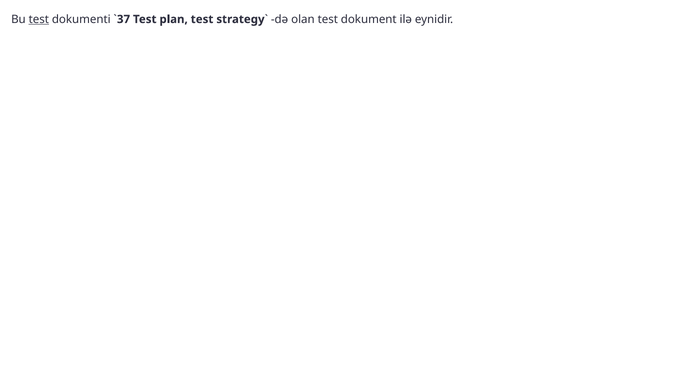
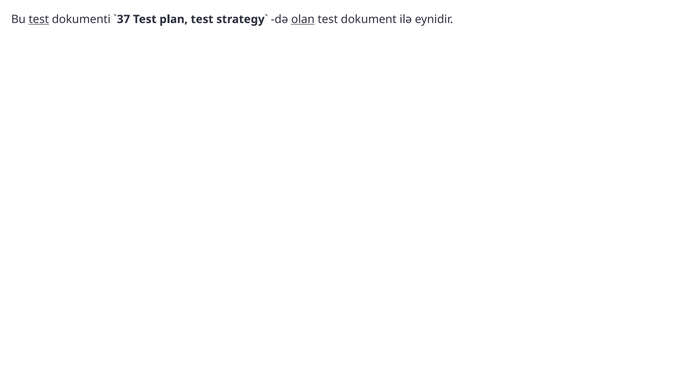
olan underline: none -> present
